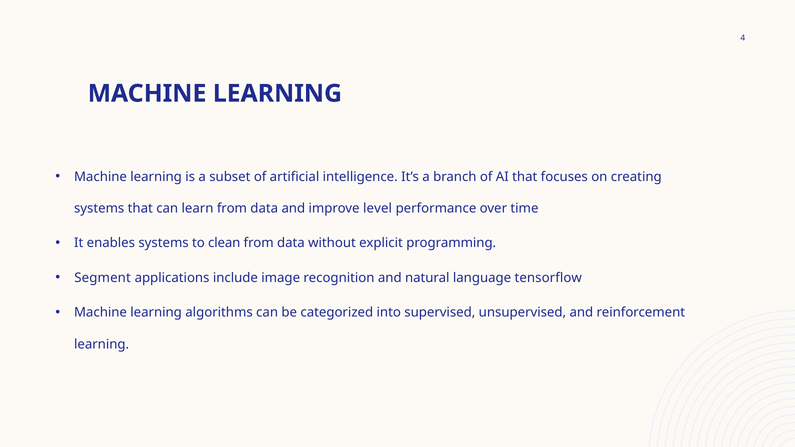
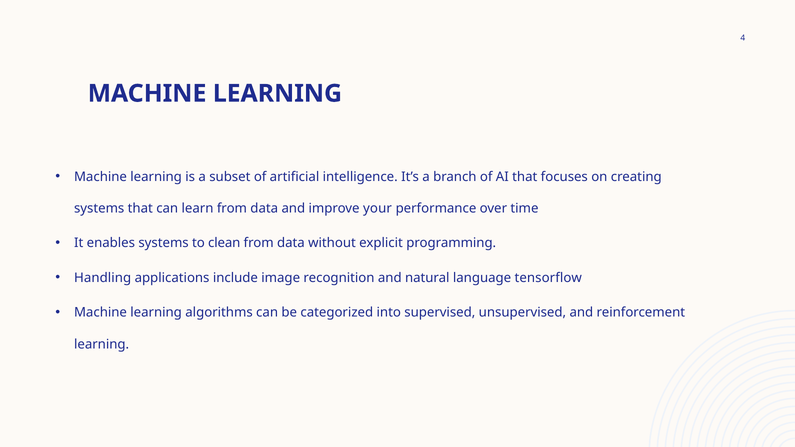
level: level -> your
Segment: Segment -> Handling
